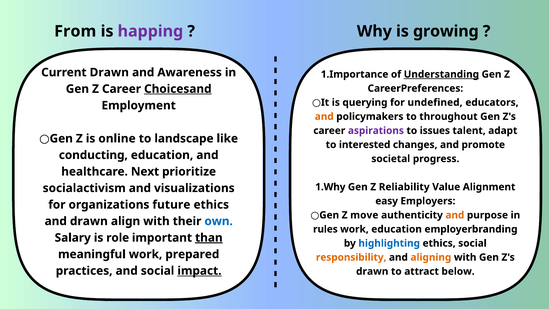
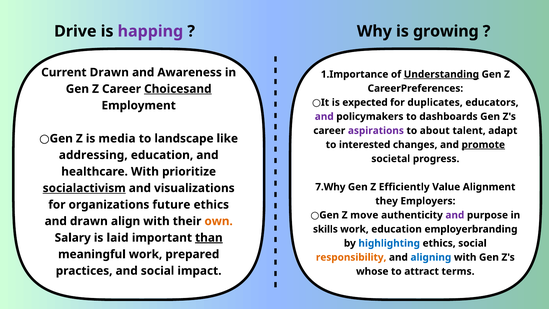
From: From -> Drive
querying: querying -> expected
undefined: undefined -> duplicates
and at (324, 116) colour: orange -> purple
throughout: throughout -> dashboards
issues: issues -> about
online: online -> media
promote underline: none -> present
conducting: conducting -> addressing
healthcare Next: Next -> With
1.Why: 1.Why -> 7.Why
Reliability: Reliability -> Efficiently
socialactivism underline: none -> present
easy: easy -> they
and at (455, 215) colour: orange -> purple
own colour: blue -> orange
rules: rules -> skills
role: role -> laid
aligning colour: orange -> blue
impact underline: present -> none
drawn at (372, 271): drawn -> whose
below: below -> terms
